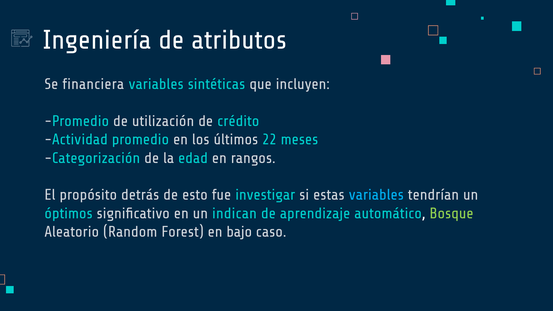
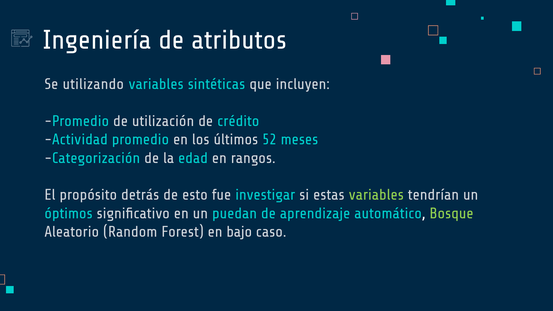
financiera: financiera -> utilizando
22: 22 -> 52
variables at (376, 195) colour: light blue -> light green
indican: indican -> puedan
